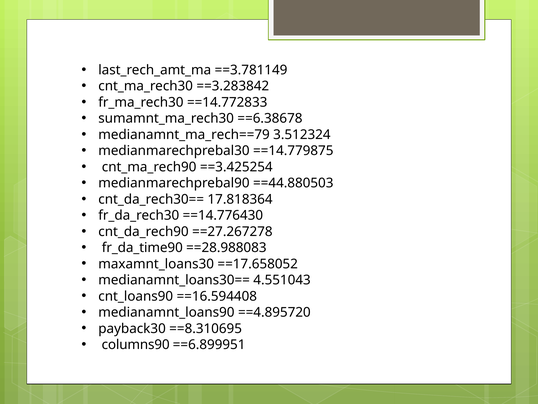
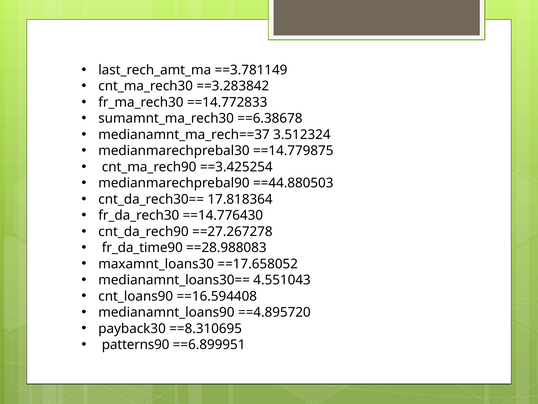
medianamnt_ma_rech==79: medianamnt_ma_rech==79 -> medianamnt_ma_rech==37
columns90: columns90 -> patterns90
